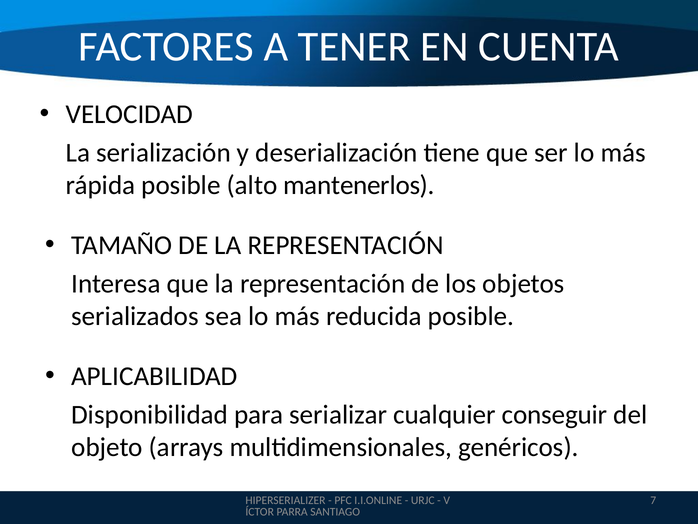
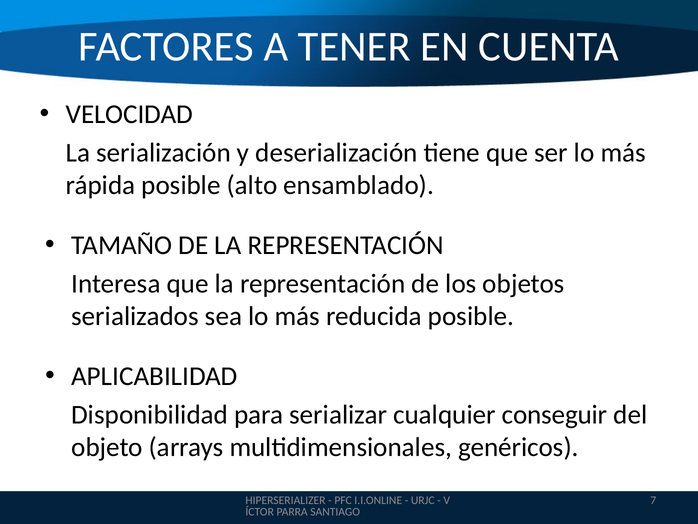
mantenerlos: mantenerlos -> ensamblado
